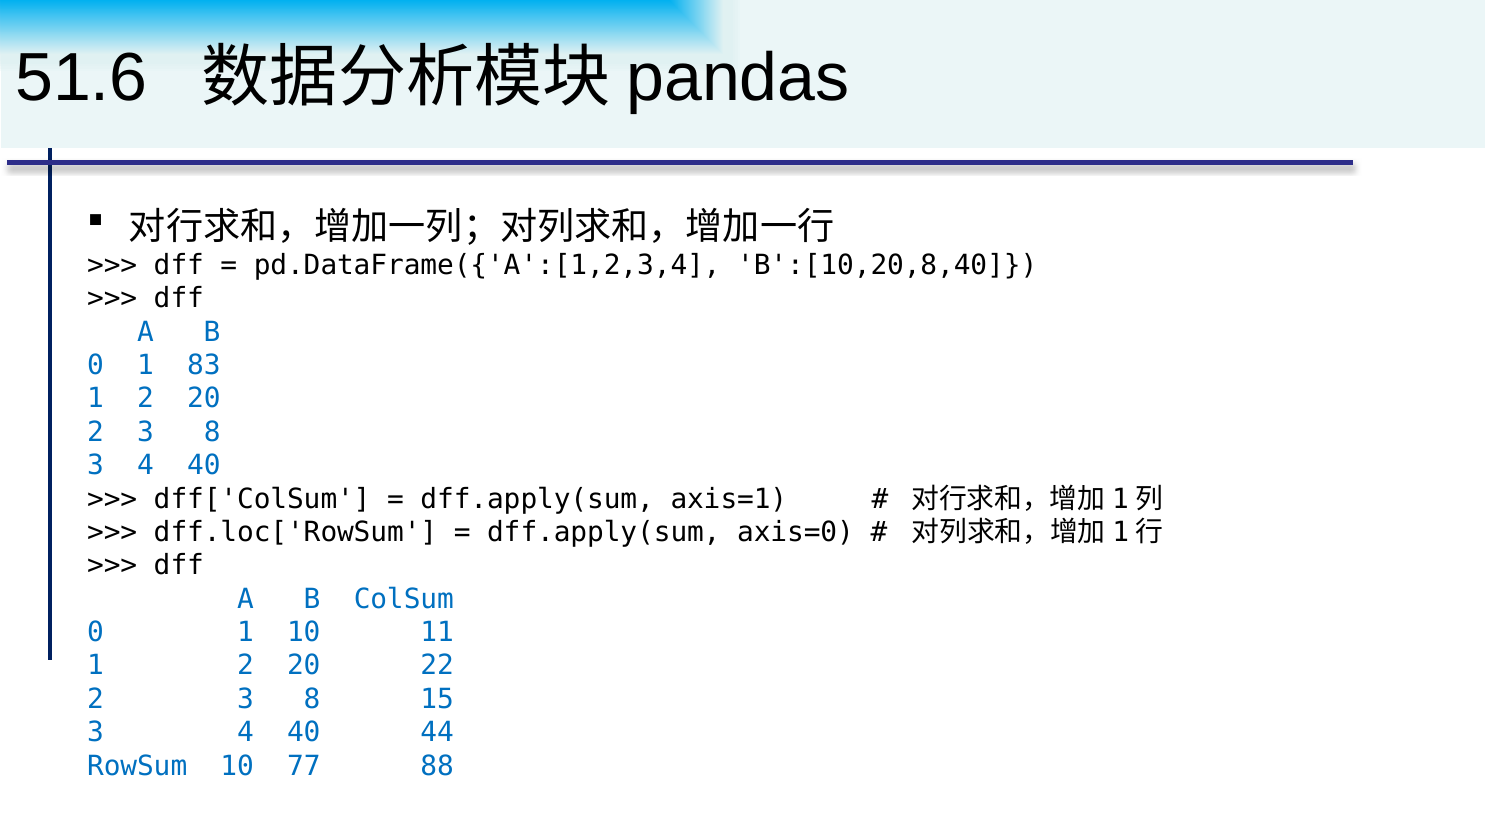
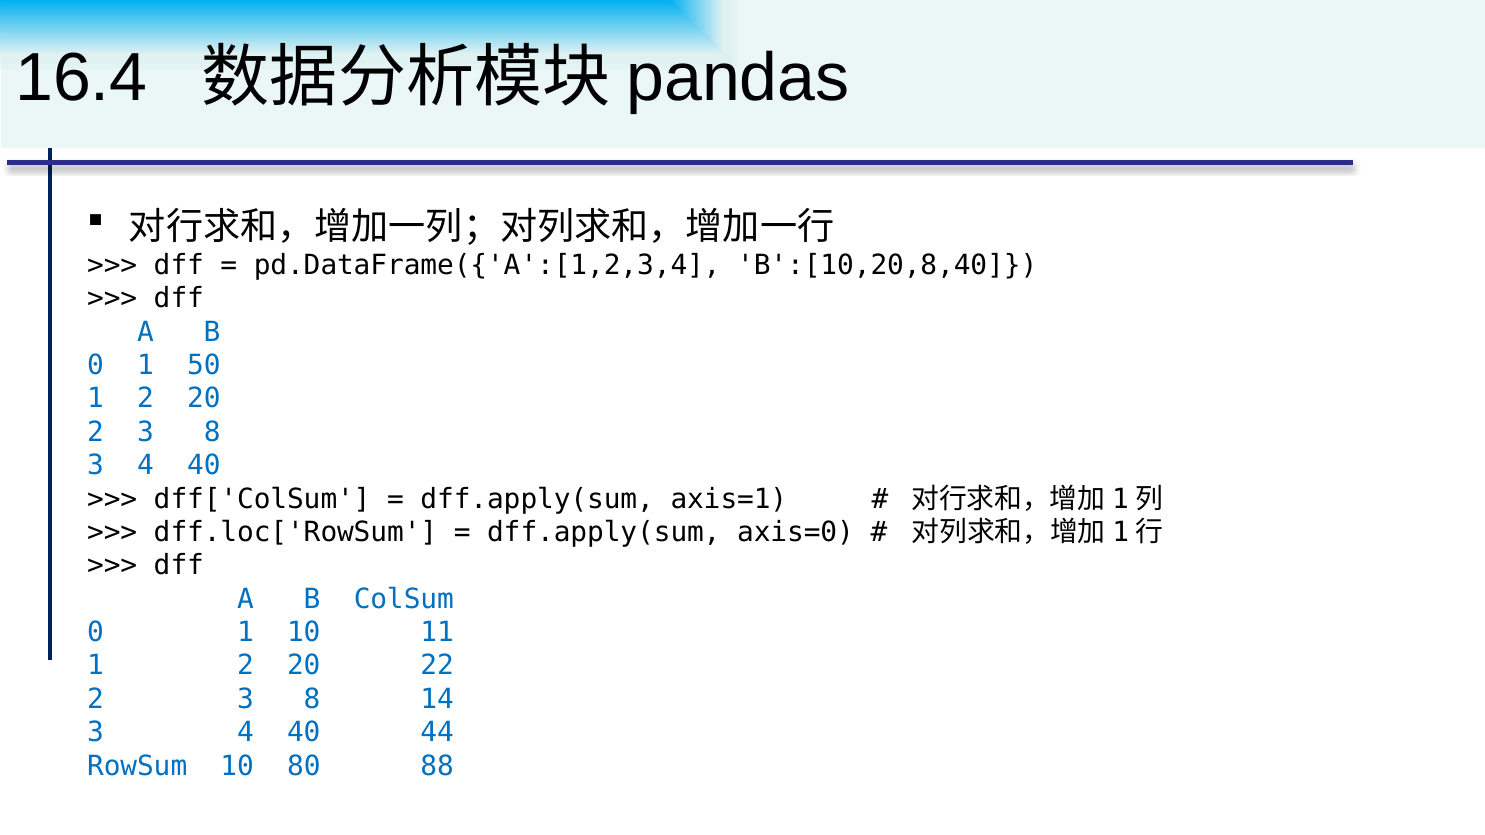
51.6: 51.6 -> 16.4
83: 83 -> 50
15: 15 -> 14
77: 77 -> 80
